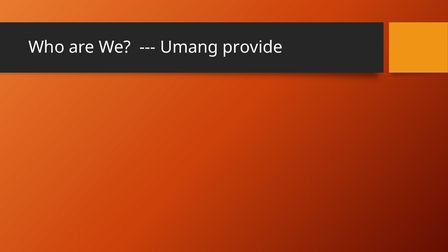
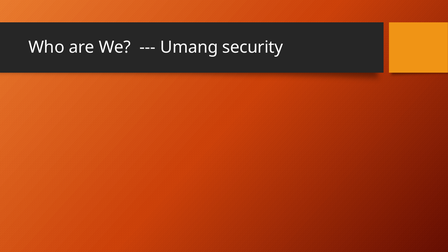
provide: provide -> security
